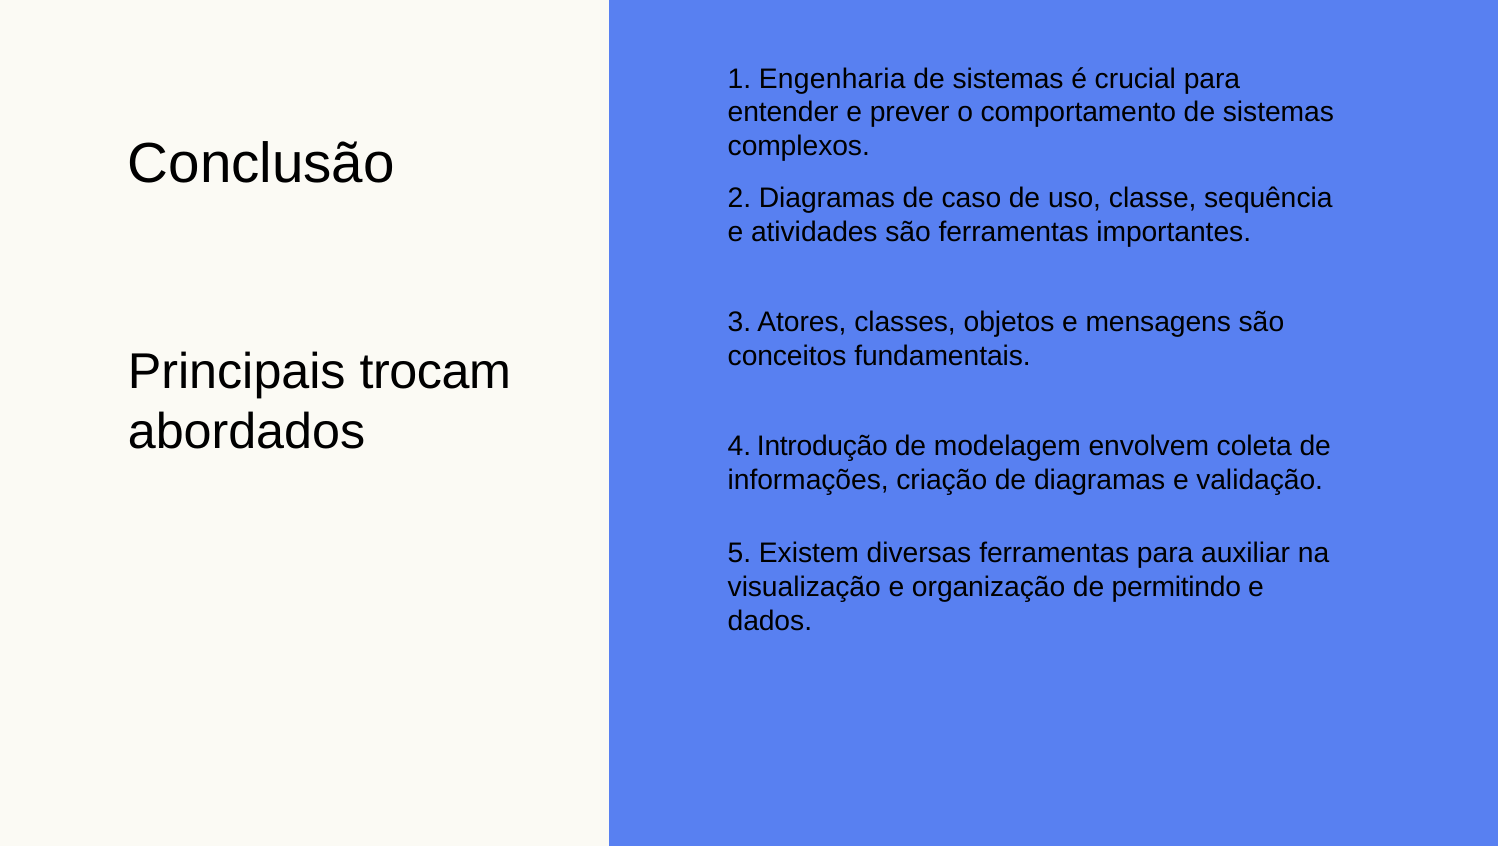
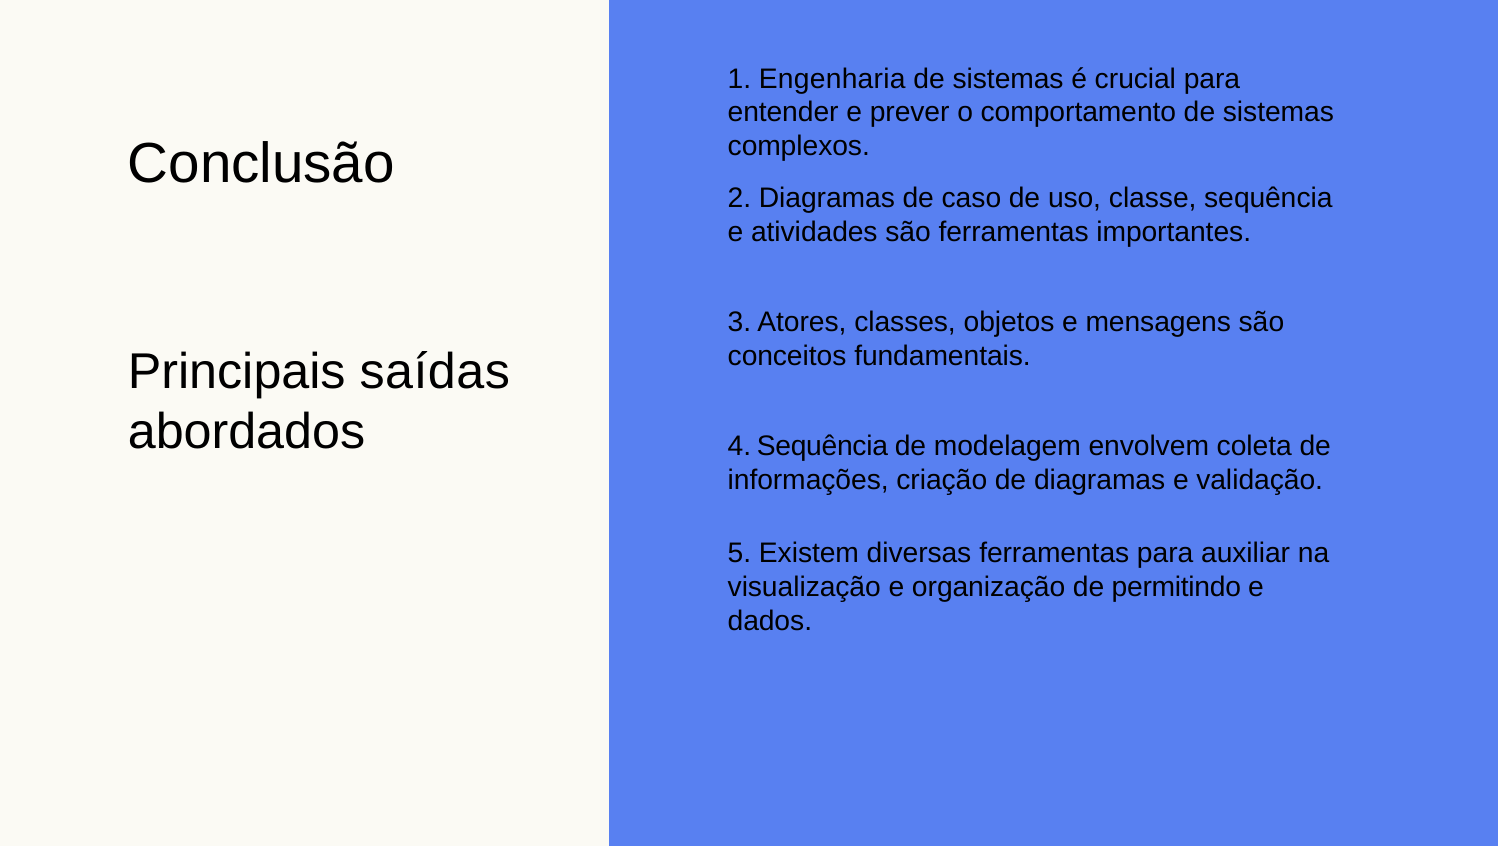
trocam: trocam -> saídas
4 Introdução: Introdução -> Sequência
